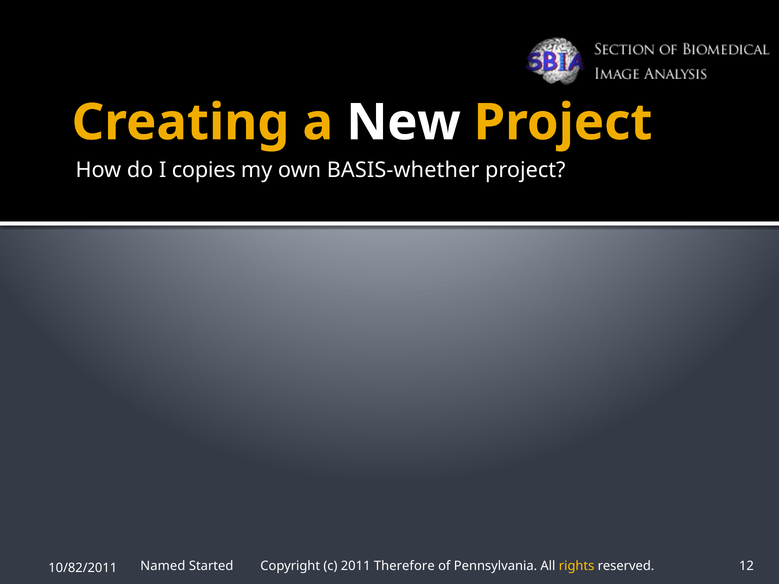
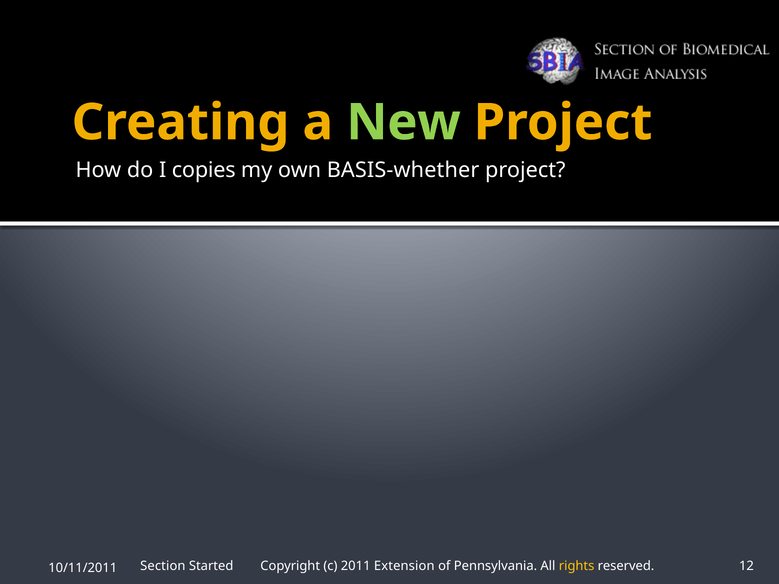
New colour: white -> light green
Named: Named -> Section
Therefore: Therefore -> Extension
10/82/2011: 10/82/2011 -> 10/11/2011
